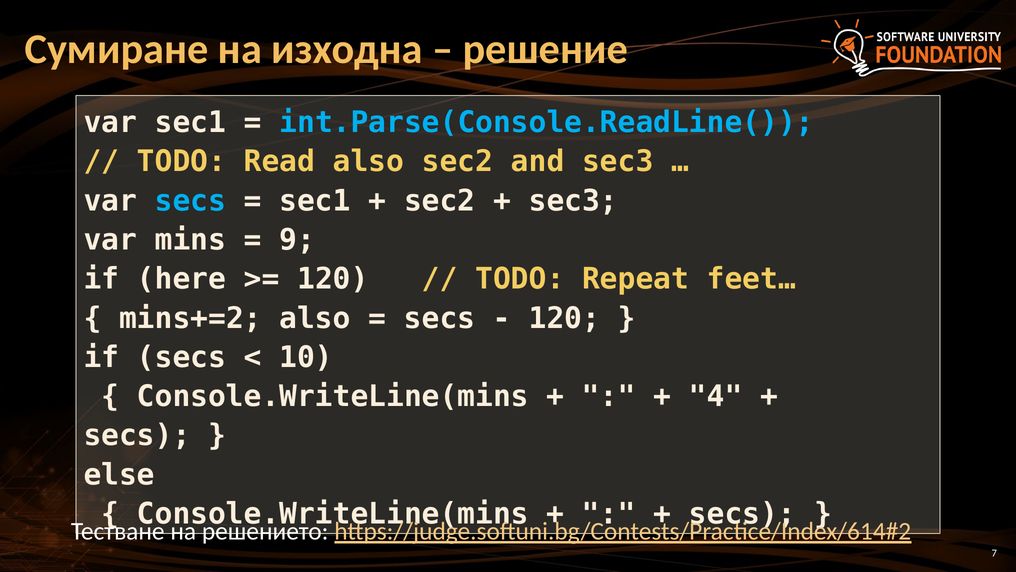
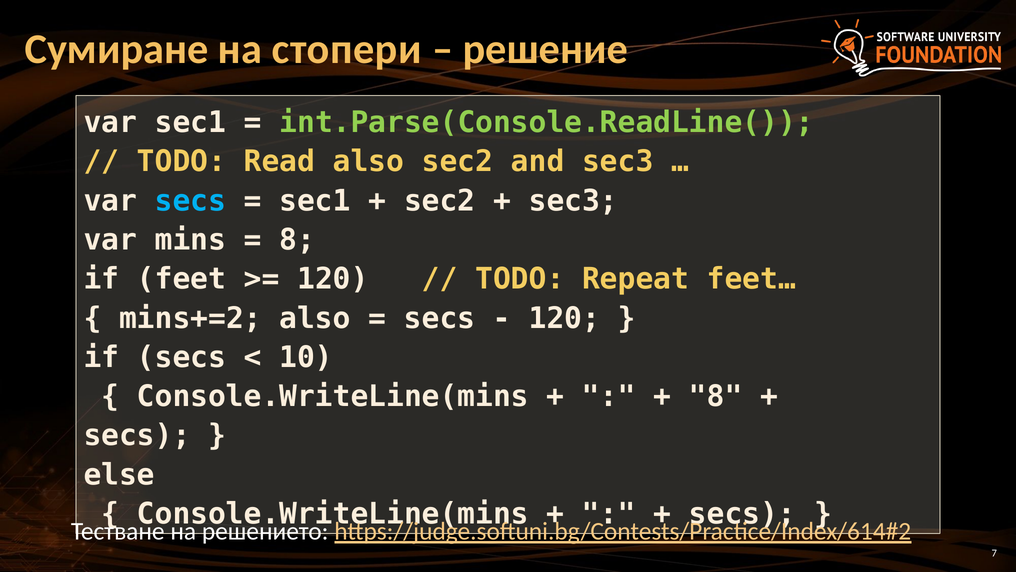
изходна: изходна -> стопери
int.Parse(Console.ReadLine( colour: light blue -> light green
9 at (297, 240): 9 -> 8
here: here -> feet
4 at (716, 396): 4 -> 8
